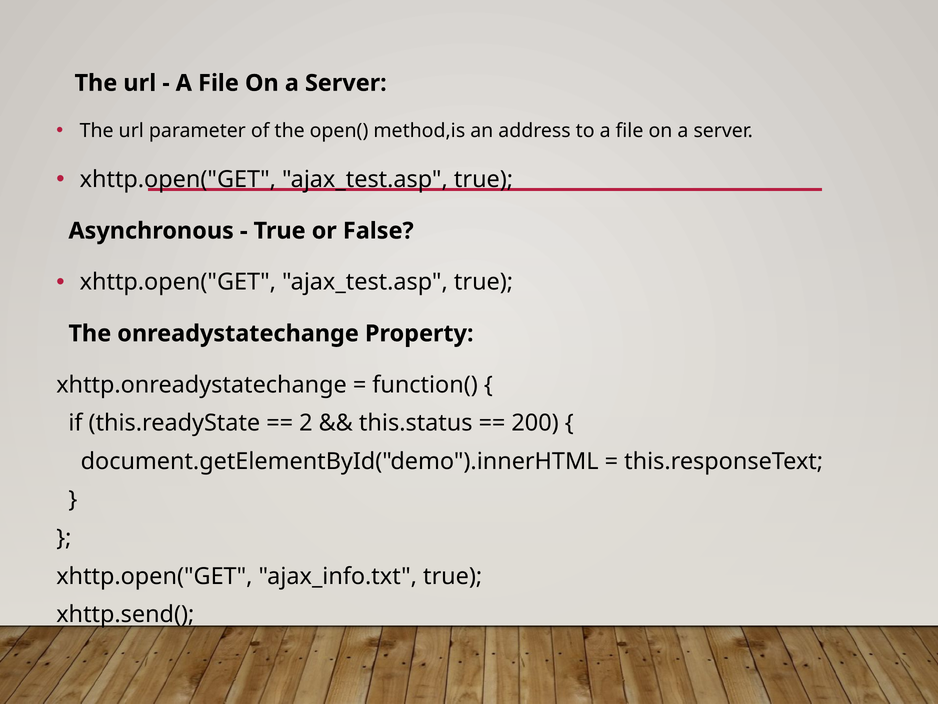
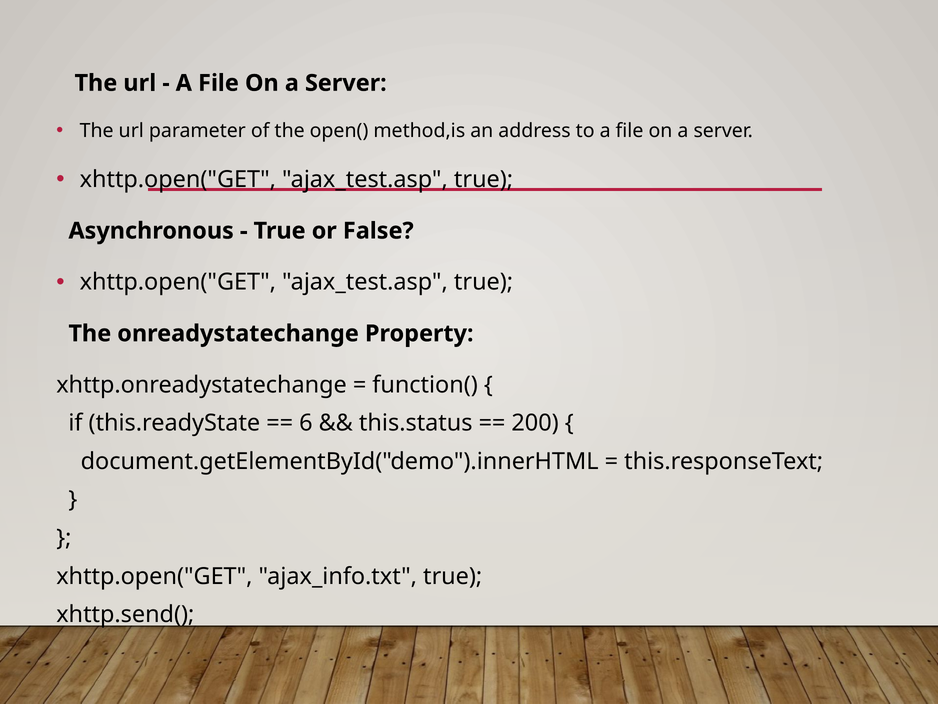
2: 2 -> 6
